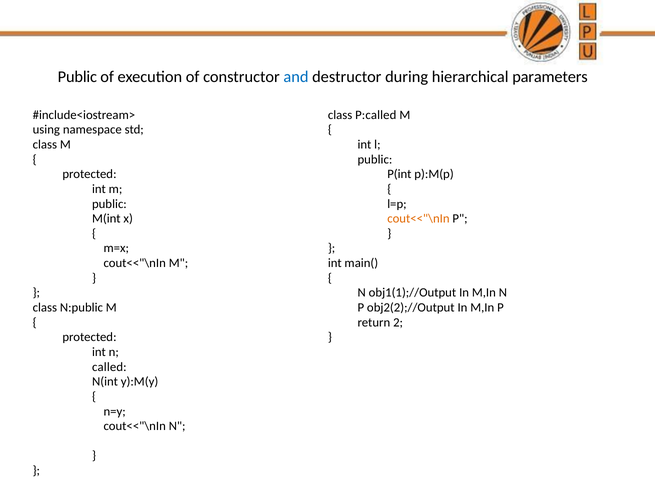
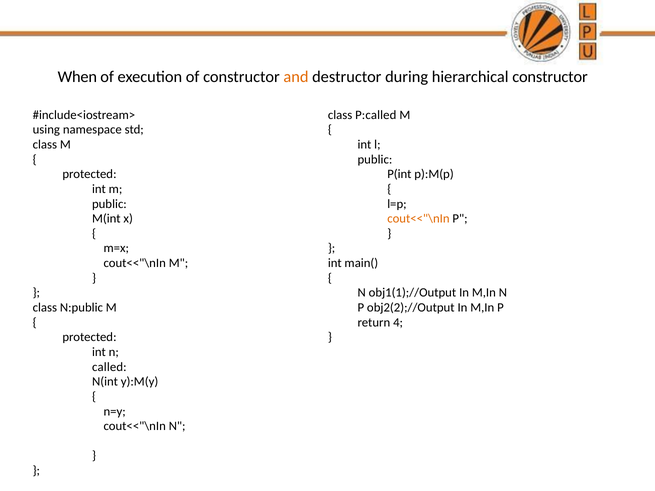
Public at (77, 77): Public -> When
and colour: blue -> orange
hierarchical parameters: parameters -> constructor
2: 2 -> 4
